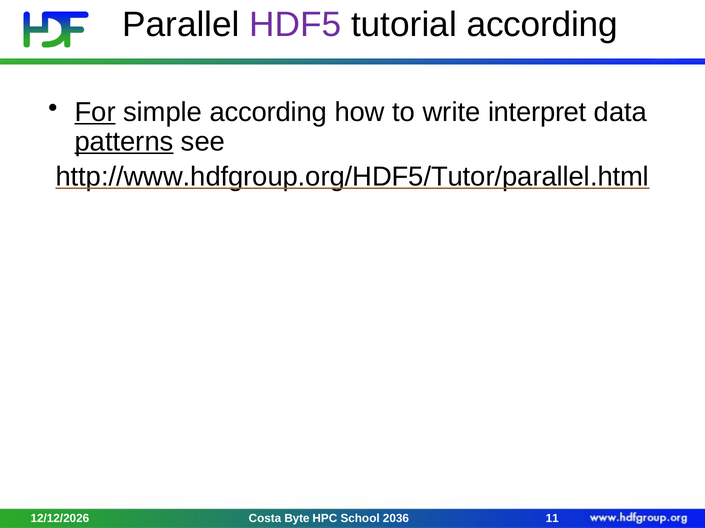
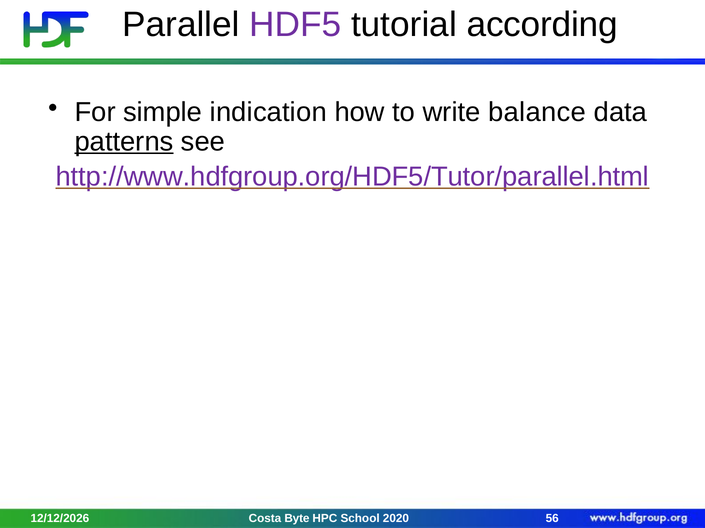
For underline: present -> none
simple according: according -> indication
interpret: interpret -> balance
http://www.hdfgroup.org/HDF5/Tutor/parallel.html colour: black -> purple
2036: 2036 -> 2020
11: 11 -> 56
